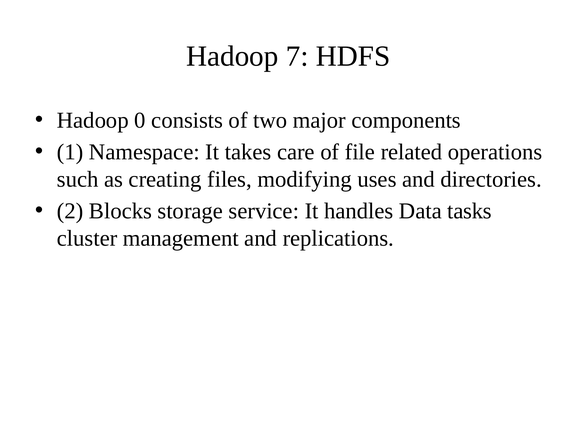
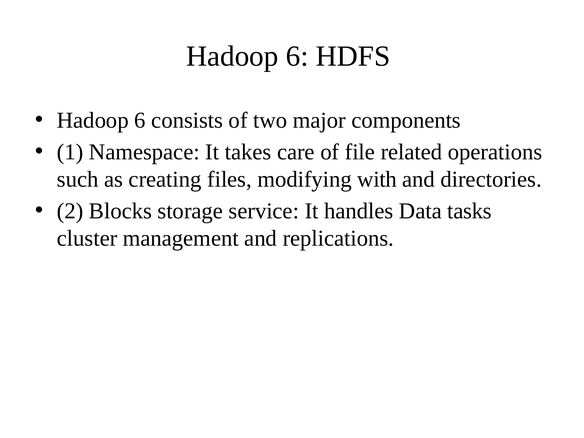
7 at (297, 56): 7 -> 6
0 at (140, 120): 0 -> 6
uses: uses -> with
